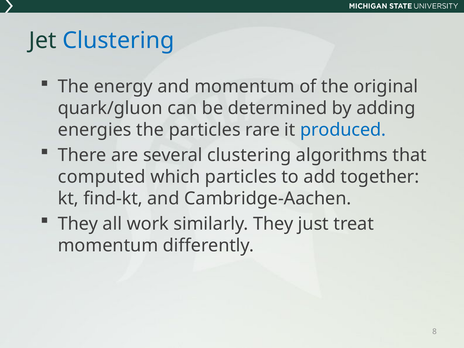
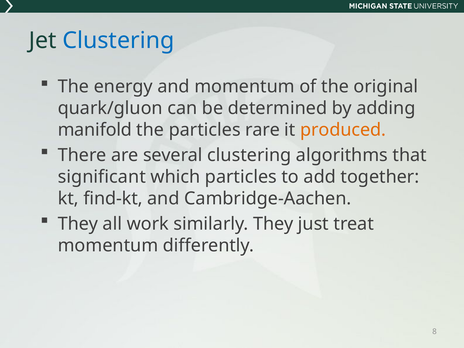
energies: energies -> manifold
produced colour: blue -> orange
computed: computed -> significant
